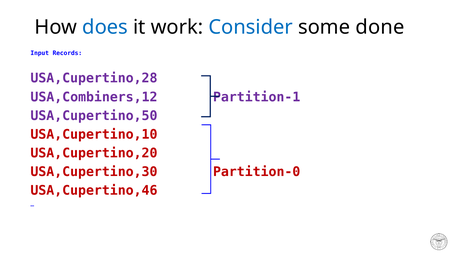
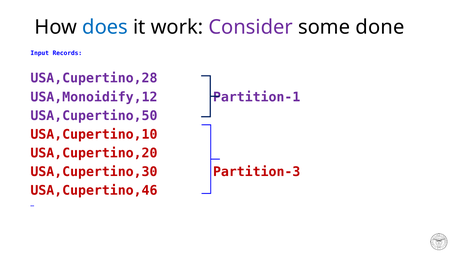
Consider colour: blue -> purple
USA,Combiners,12: USA,Combiners,12 -> USA,Monoidify,12
Partition-0: Partition-0 -> Partition-3
